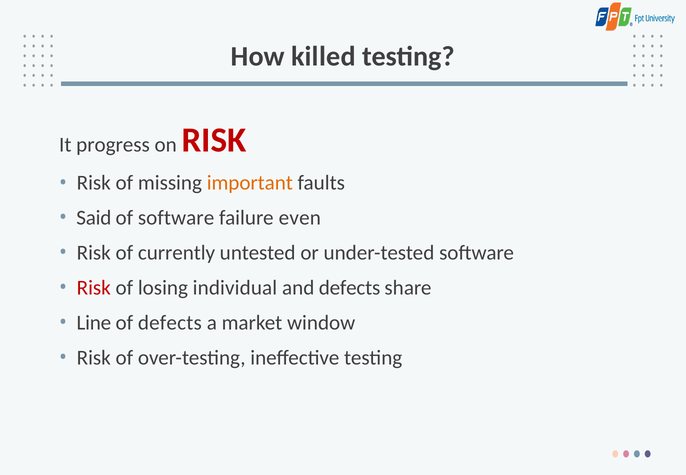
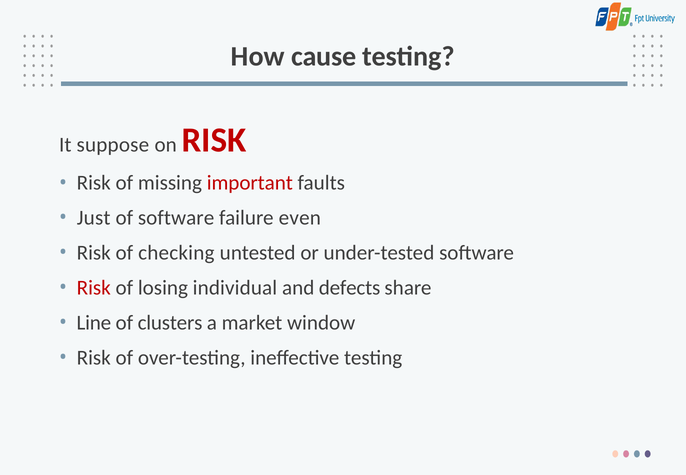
killed: killed -> cause
progress: progress -> suppose
important colour: orange -> red
Said: Said -> Just
currently: currently -> checking
of defects: defects -> clusters
